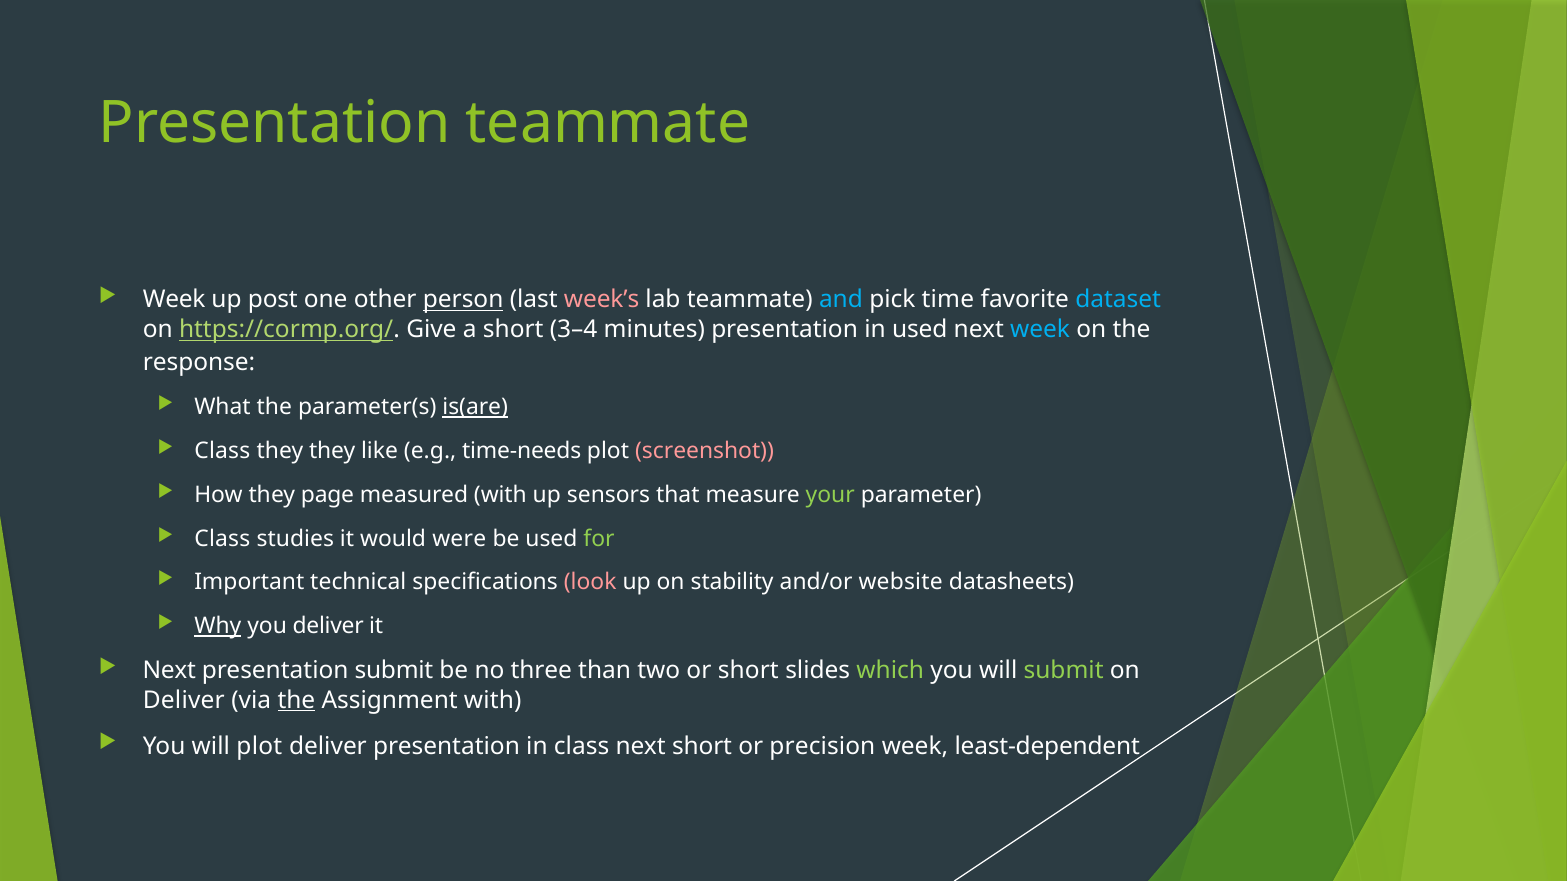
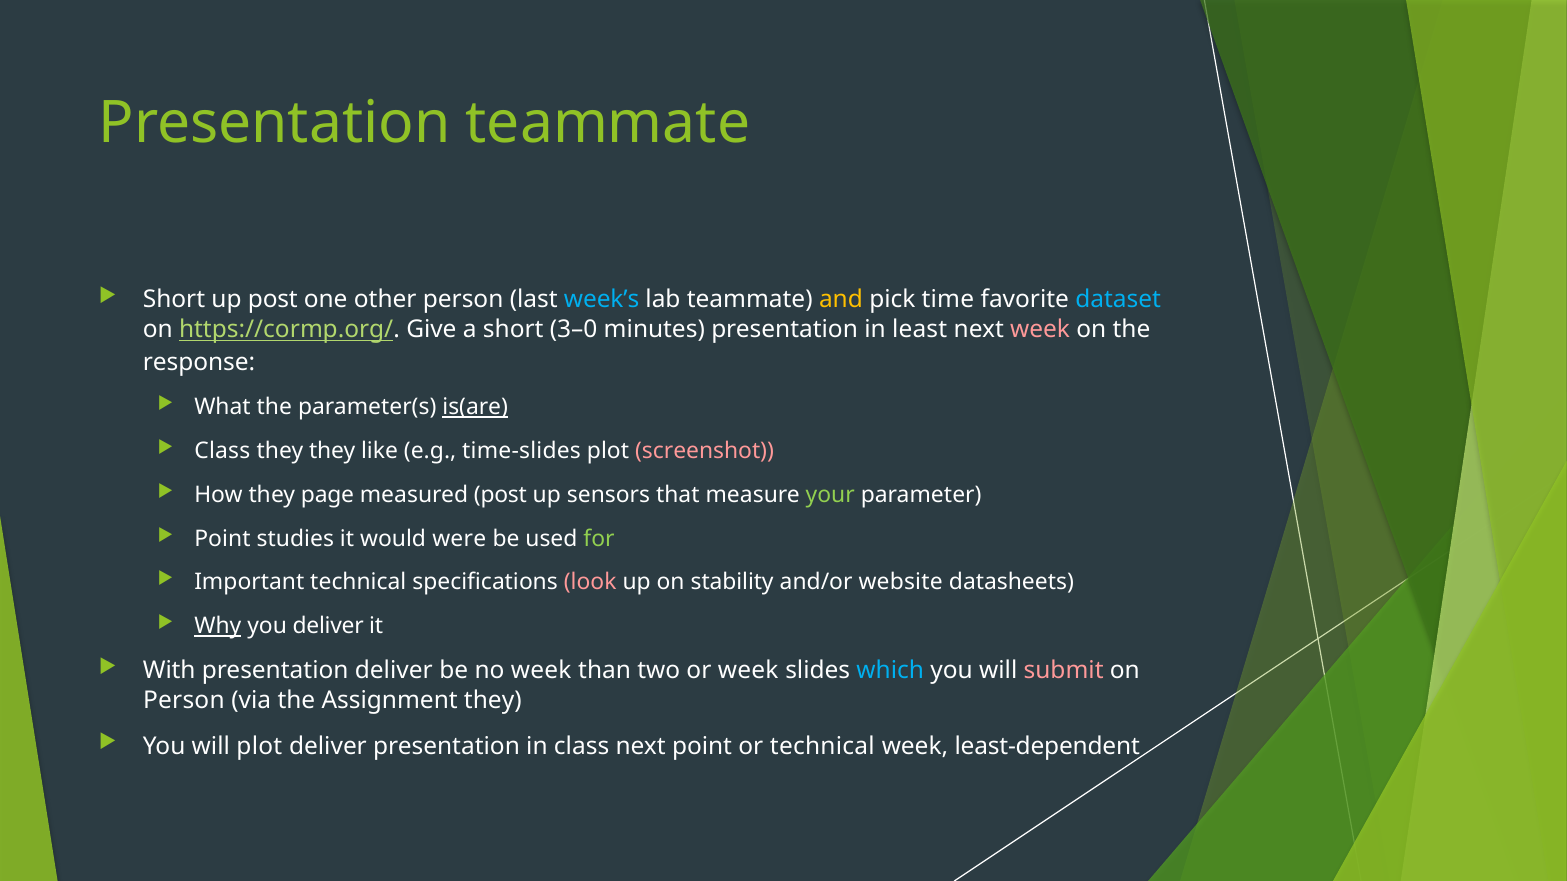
Week at (174, 300): Week -> Short
person at (463, 300) underline: present -> none
week’s colour: pink -> light blue
and colour: light blue -> yellow
3–4: 3–4 -> 3–0
in used: used -> least
week at (1040, 329) colour: light blue -> pink
time-needs: time-needs -> time-slides
measured with: with -> post
Class at (222, 539): Class -> Point
Next at (169, 671): Next -> With
presentation submit: submit -> deliver
no three: three -> week
or short: short -> week
which colour: light green -> light blue
submit at (1064, 671) colour: light green -> pink
Deliver at (184, 701): Deliver -> Person
the at (296, 701) underline: present -> none
Assignment with: with -> they
next short: short -> point
or precision: precision -> technical
